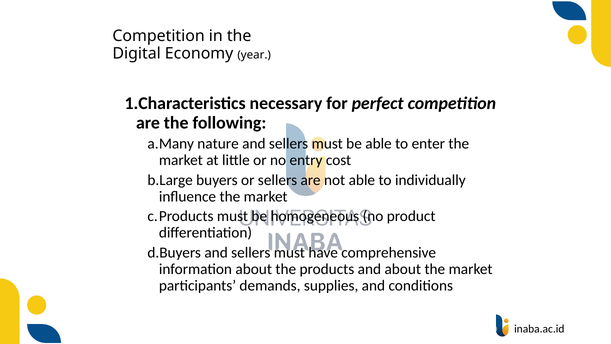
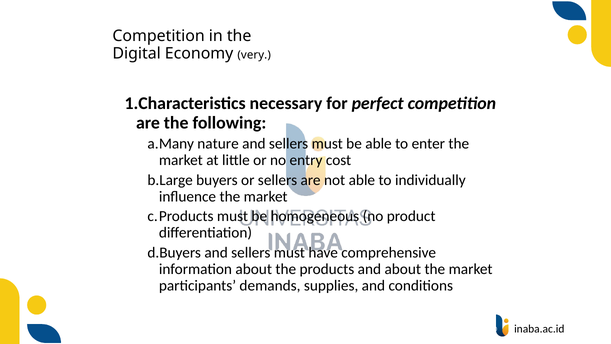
year: year -> very
